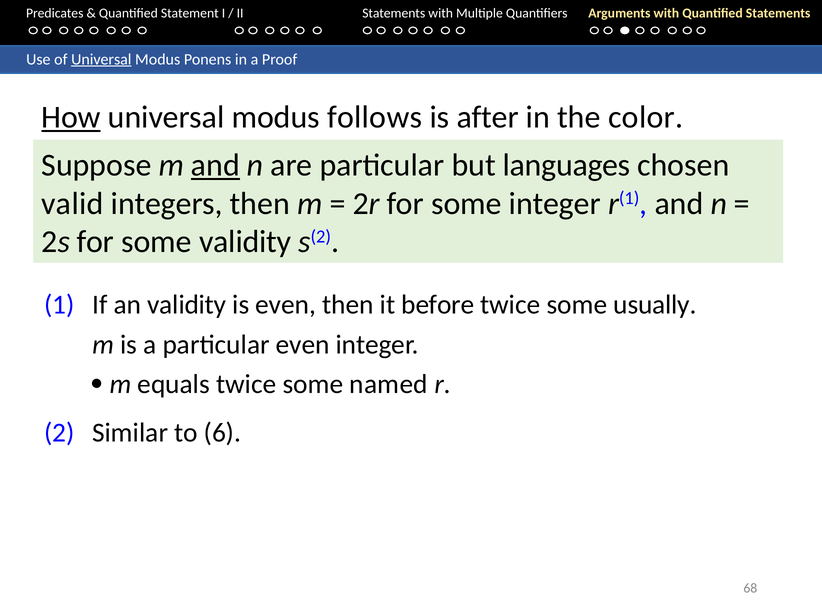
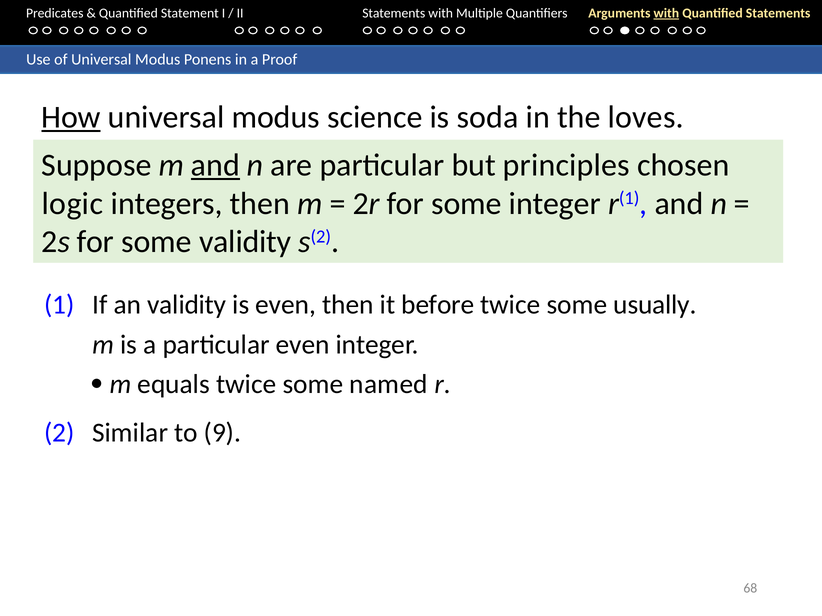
with at (666, 13) underline: none -> present
Universal at (101, 59) underline: present -> none
follows: follows -> science
after: after -> soda
color: color -> loves
languages: languages -> principles
valid: valid -> logic
6: 6 -> 9
